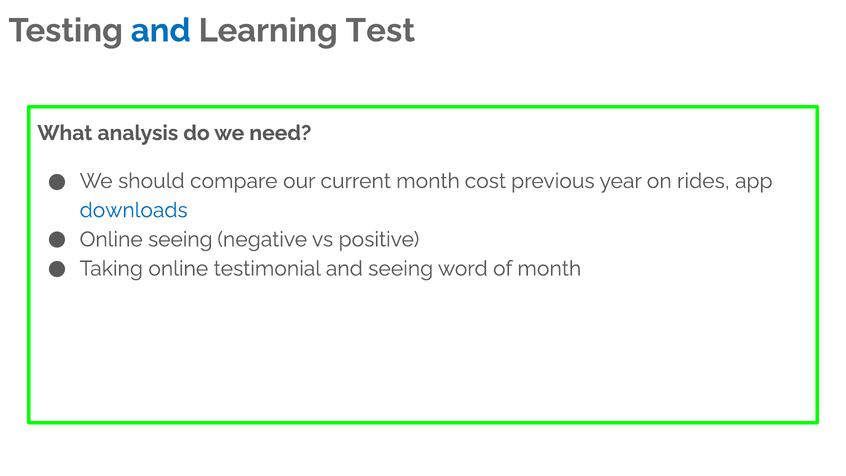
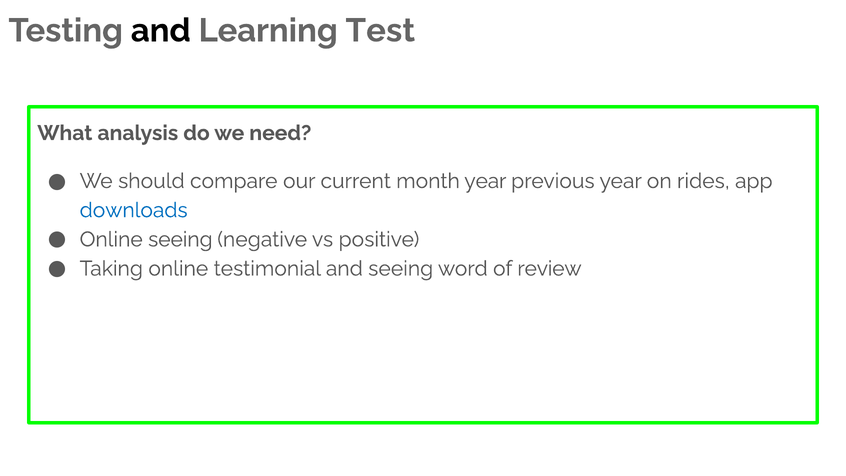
and at (161, 31) colour: blue -> black
month cost: cost -> year
of month: month -> review
